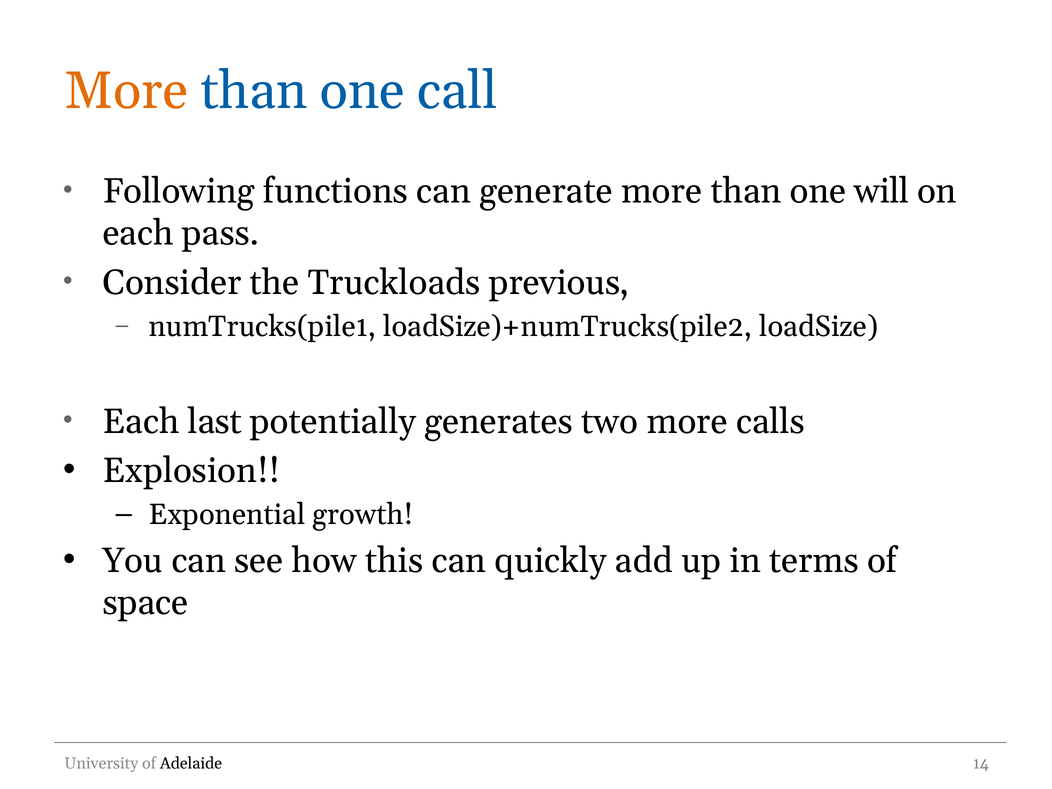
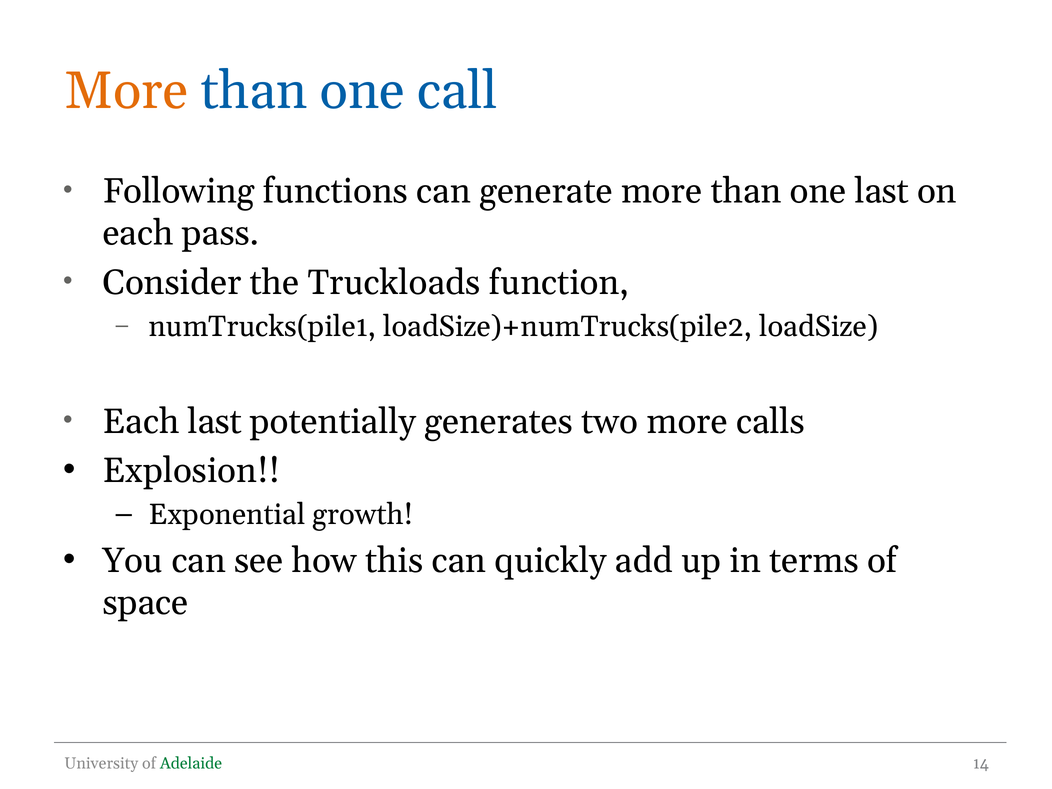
one will: will -> last
previous: previous -> function
Adelaide colour: black -> green
